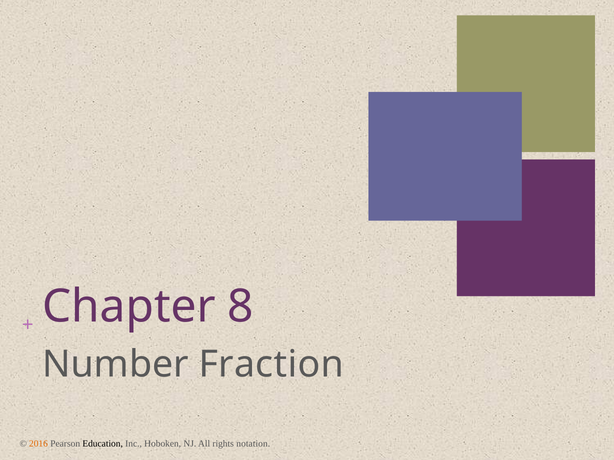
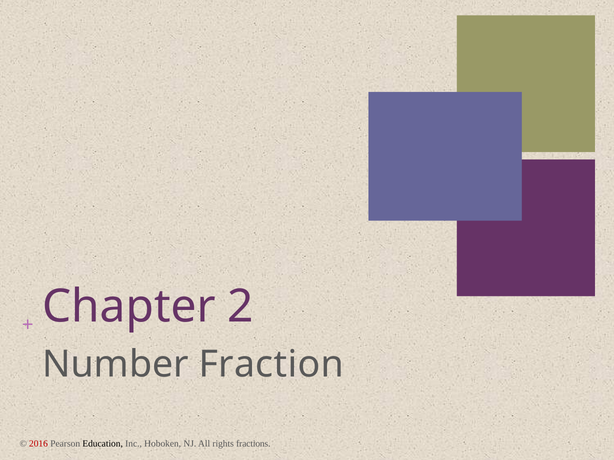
8: 8 -> 2
2016 colour: orange -> red
notation: notation -> fractions
